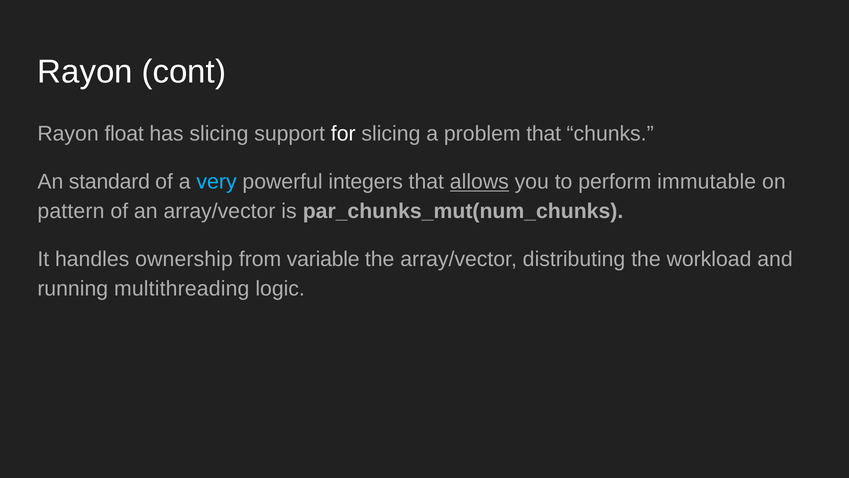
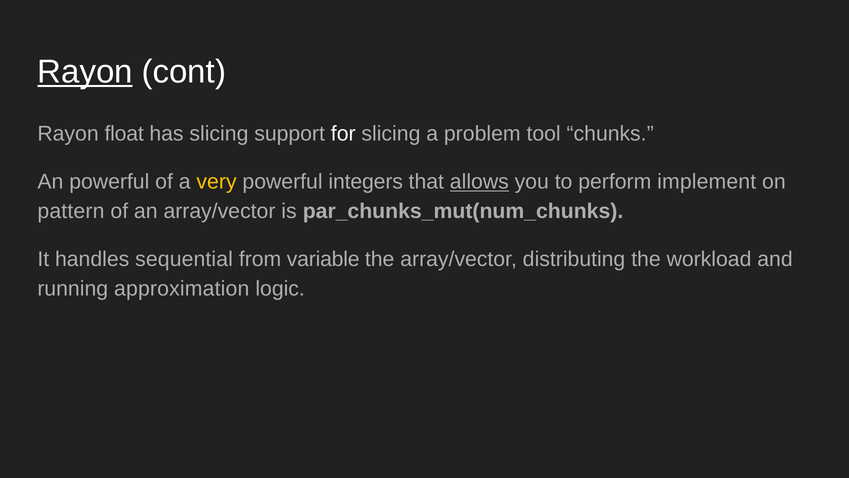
Rayon at (85, 72) underline: none -> present
problem that: that -> tool
An standard: standard -> powerful
very colour: light blue -> yellow
immutable: immutable -> implement
ownership: ownership -> sequential
multithreading: multithreading -> approximation
